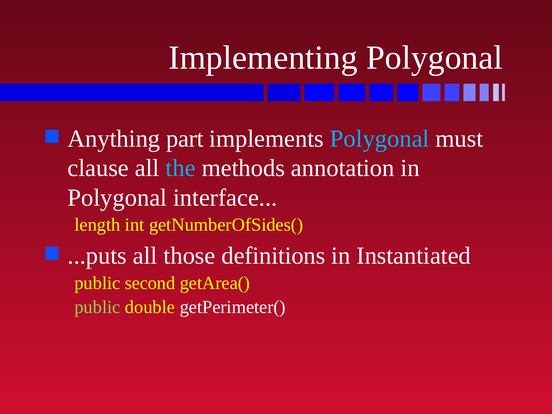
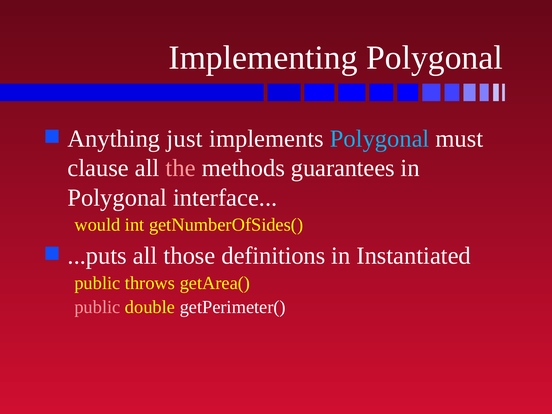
part: part -> just
the colour: light blue -> pink
annotation: annotation -> guarantees
length: length -> would
second: second -> throws
public at (97, 307) colour: light green -> pink
